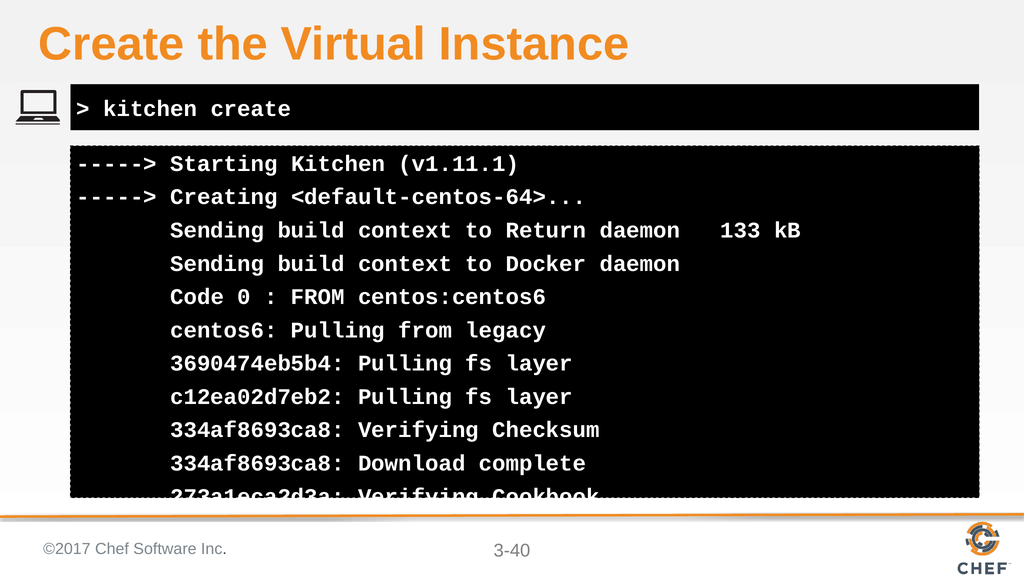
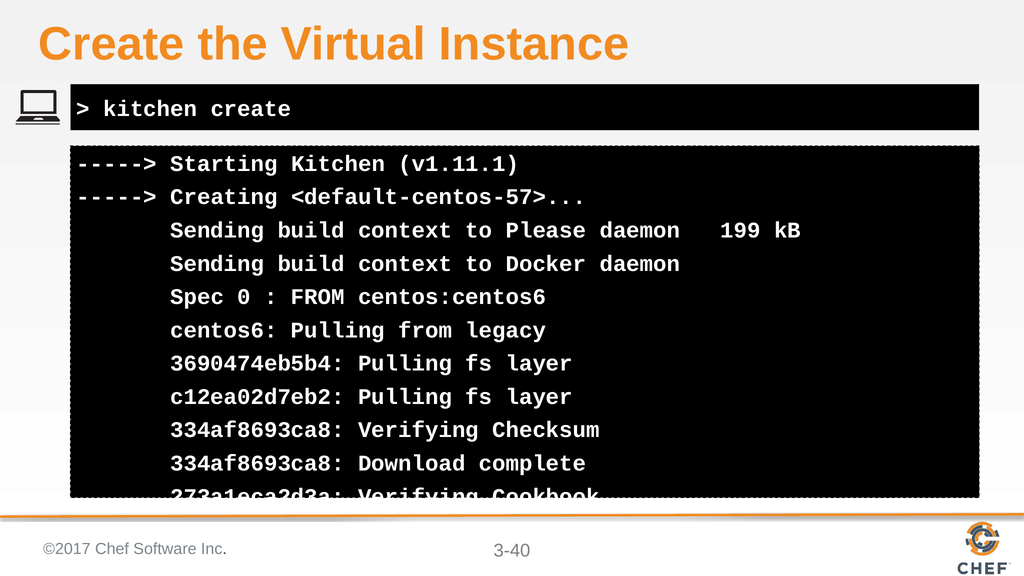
<default-centos-64>: <default-centos-64> -> <default-centos-57>
Return: Return -> Please
133: 133 -> 199
Code: Code -> Spec
